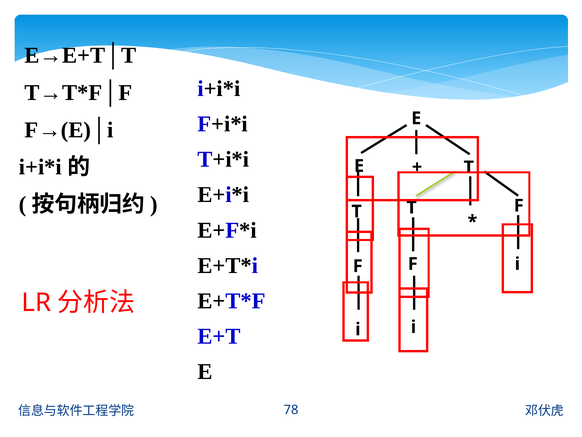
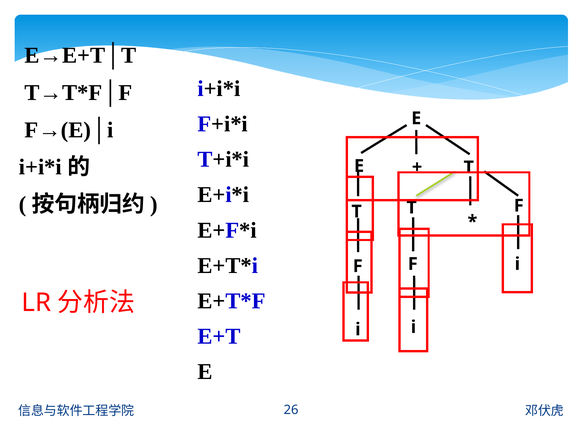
78: 78 -> 26
